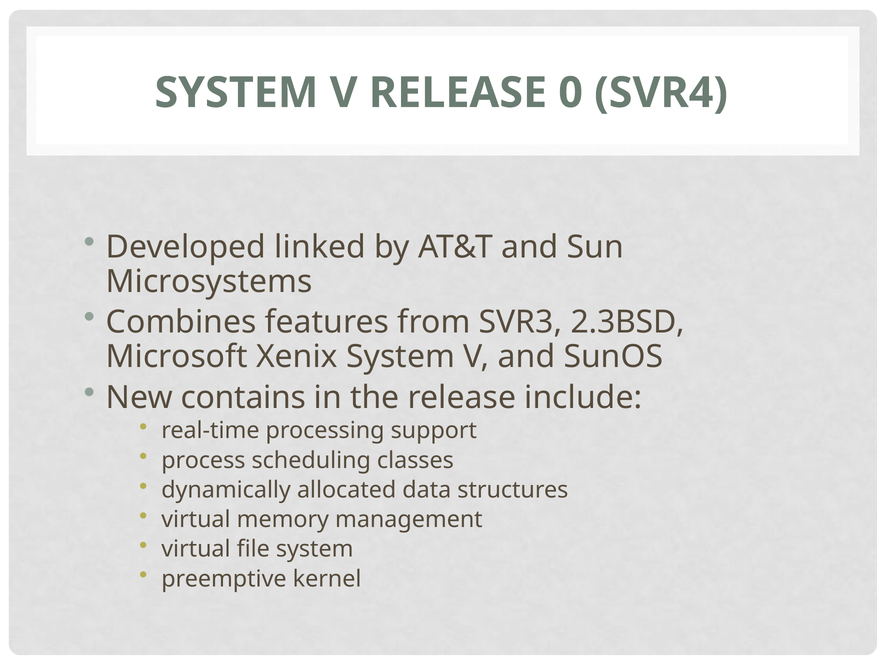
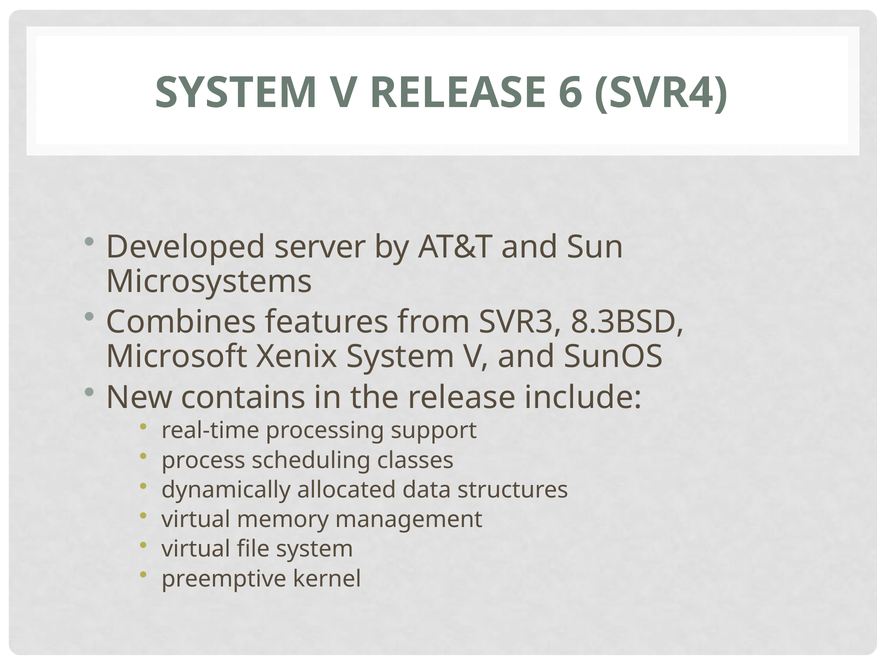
0: 0 -> 6
linked: linked -> server
2.3BSD: 2.3BSD -> 8.3BSD
